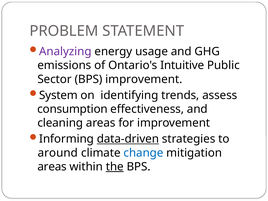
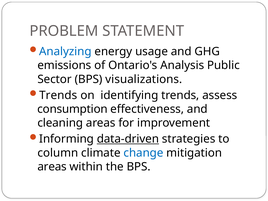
Analyzing colour: purple -> blue
Intuitive: Intuitive -> Analysis
BPS improvement: improvement -> visualizations
System at (58, 95): System -> Trends
around: around -> column
the underline: present -> none
